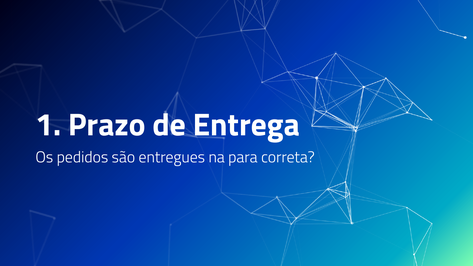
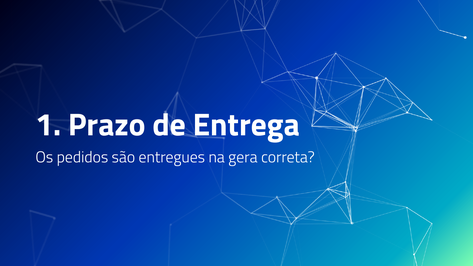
para: para -> gera
